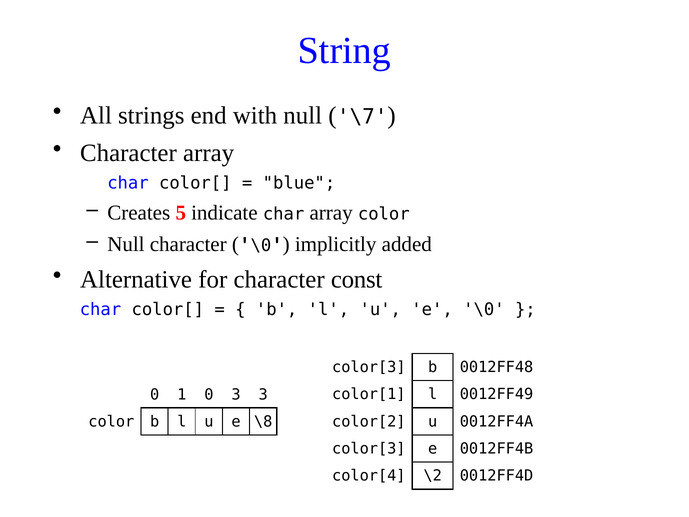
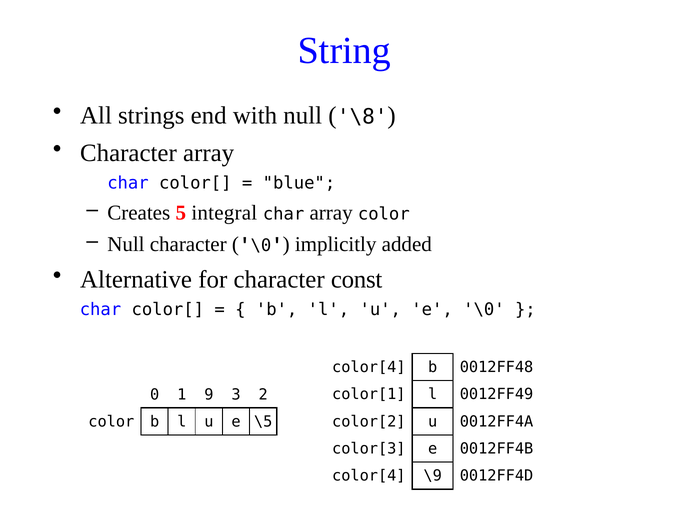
\7: \7 -> \8
indicate: indicate -> integral
color[3 at (369, 367): color[3 -> color[4
1 0: 0 -> 9
3 3: 3 -> 2
\8: \8 -> \5
\2: \2 -> \9
